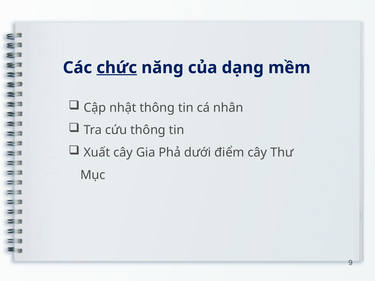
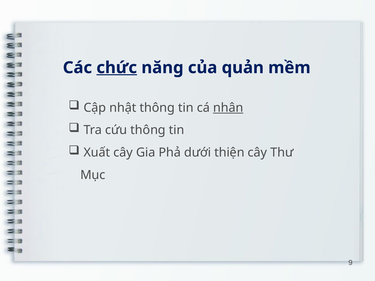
dạng: dạng -> quản
nhân underline: none -> present
điểm: điểm -> thiện
